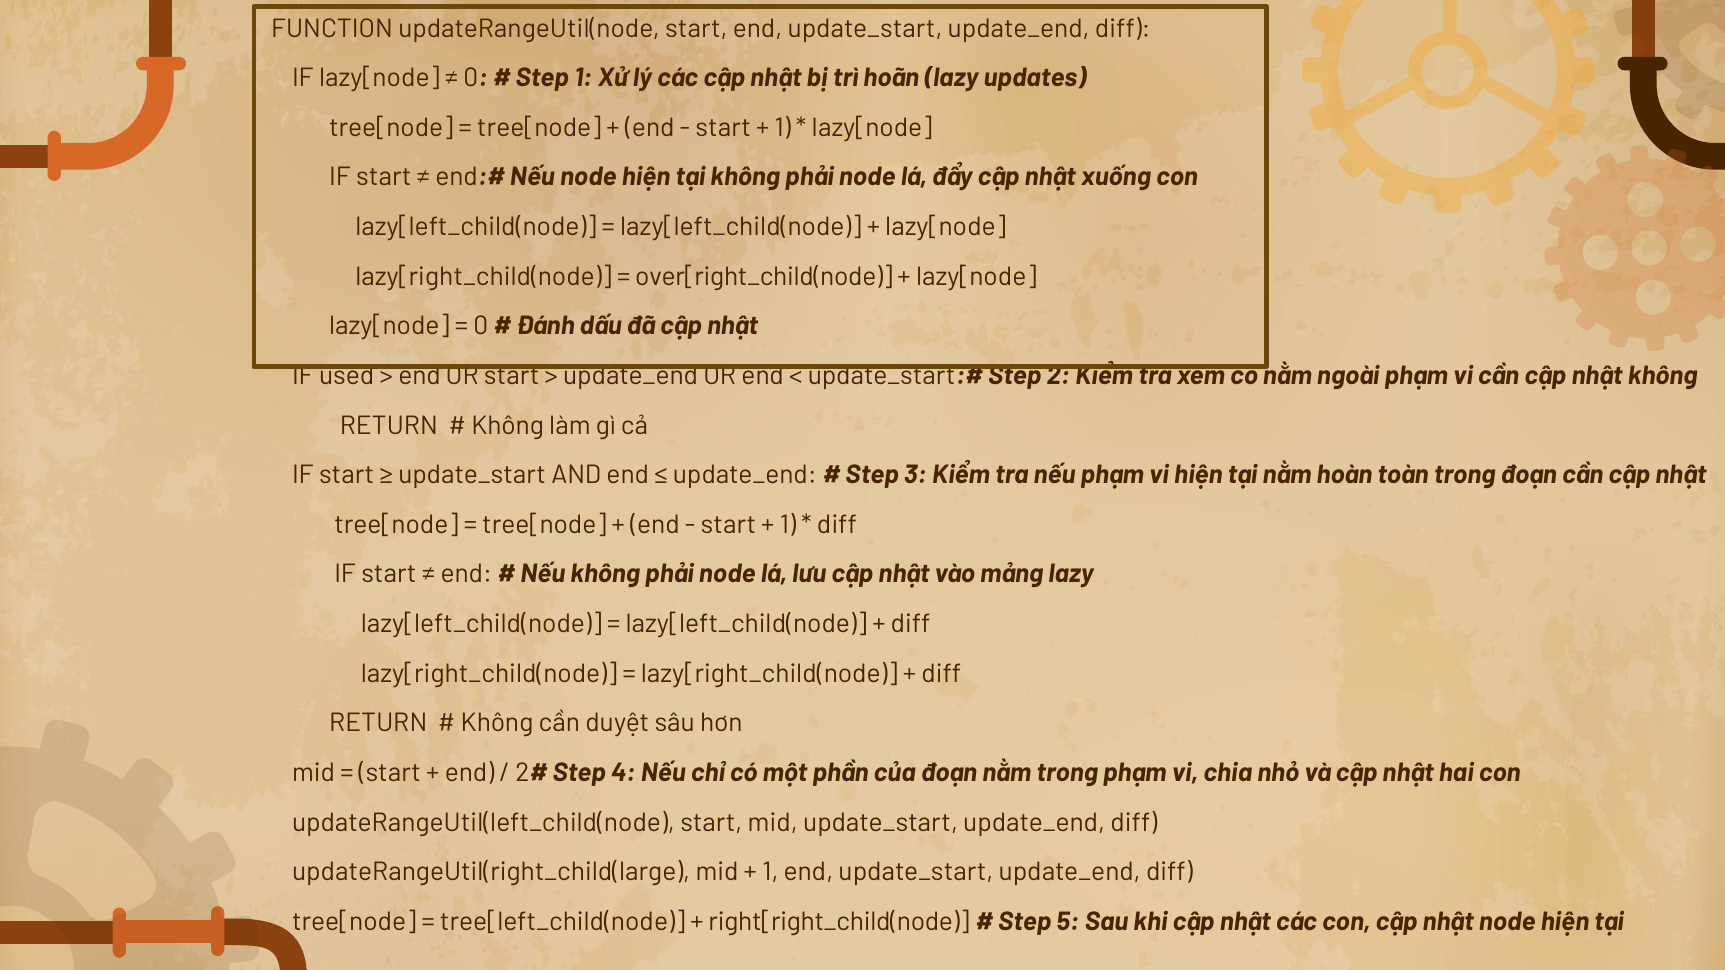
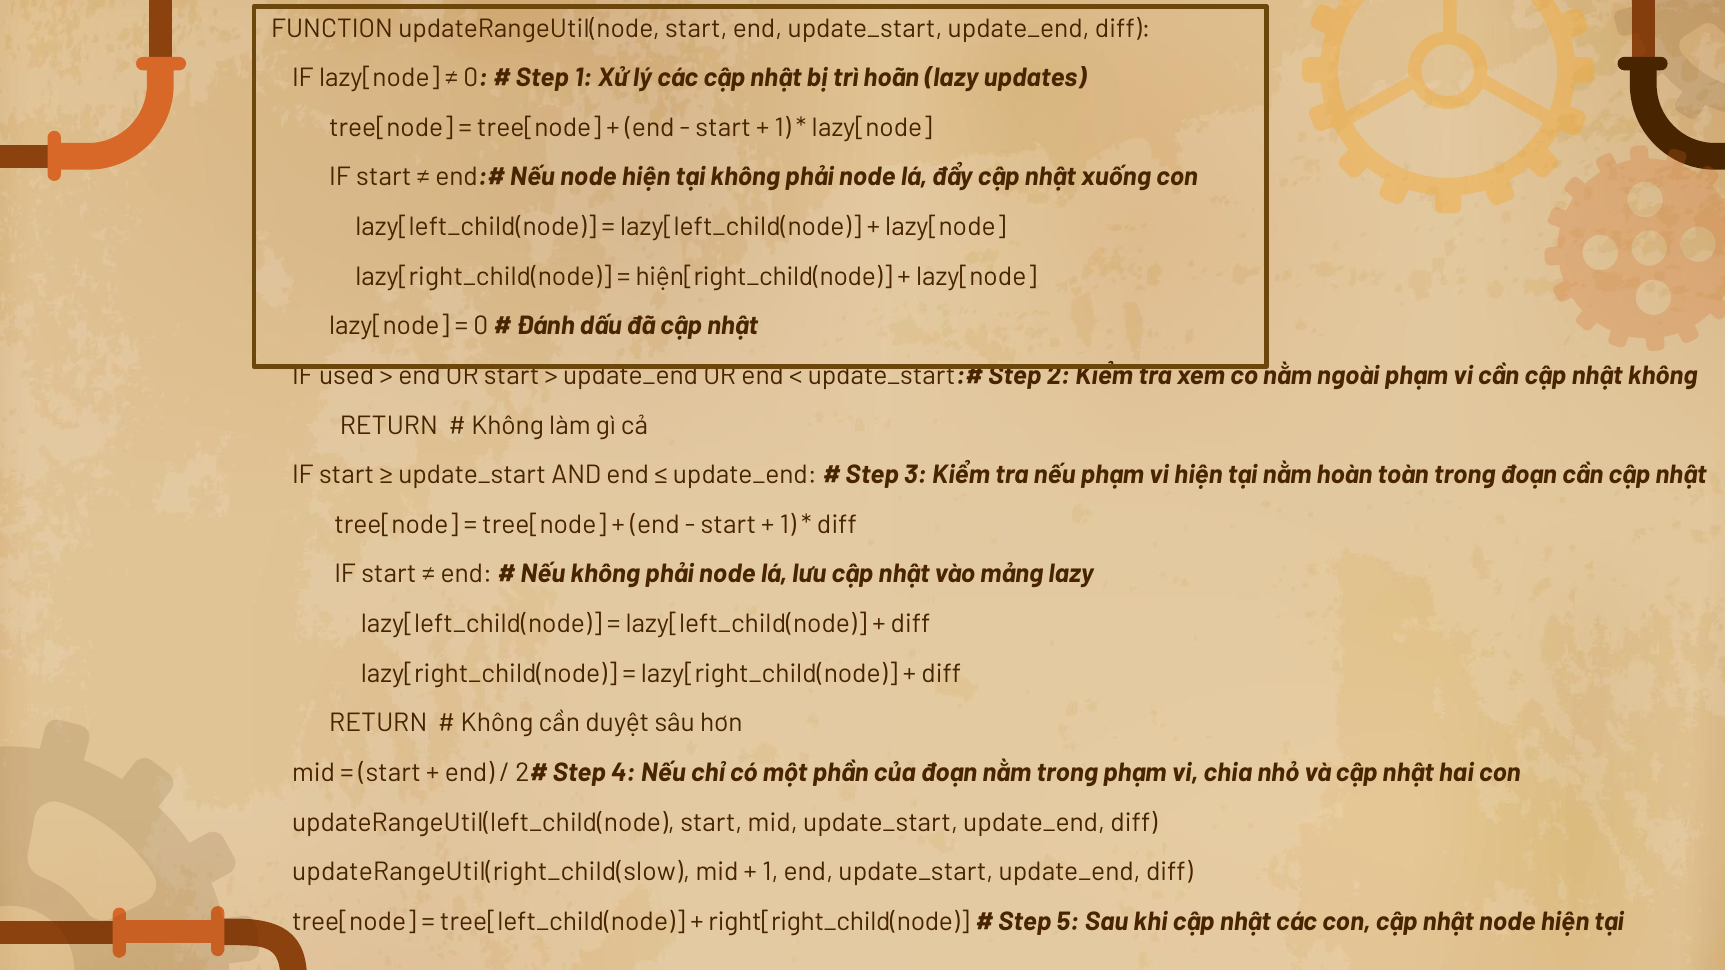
over[right_child(node: over[right_child(node -> hiện[right_child(node
updateRangeUtil(right_child(large: updateRangeUtil(right_child(large -> updateRangeUtil(right_child(slow
